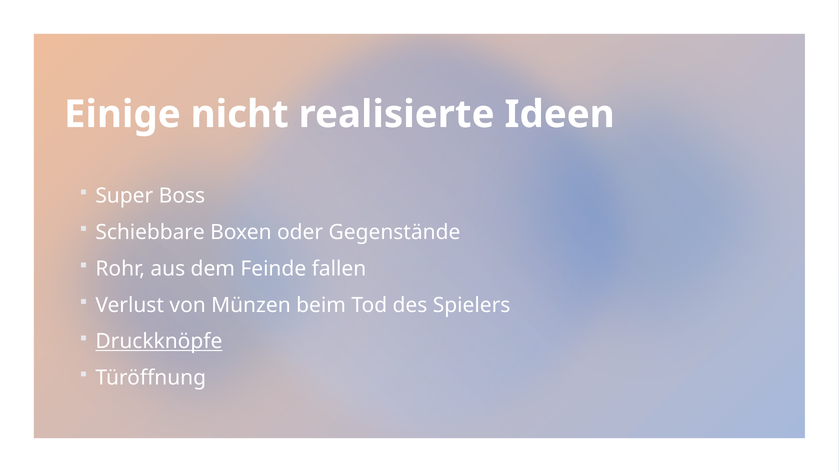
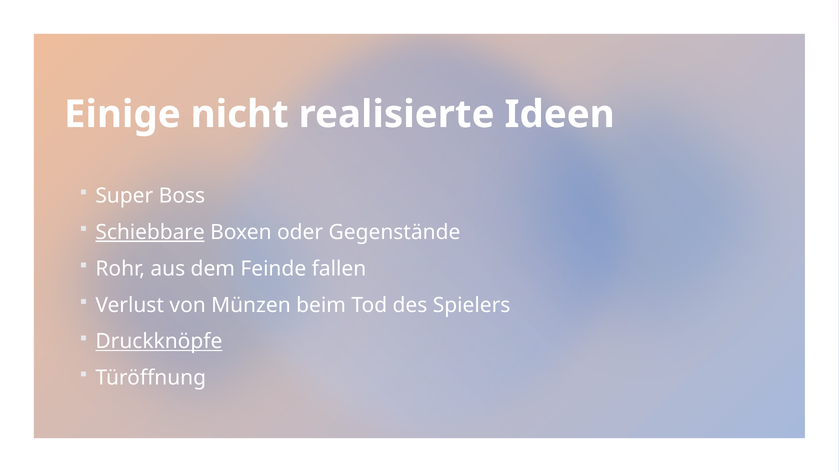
Schiebbare underline: none -> present
